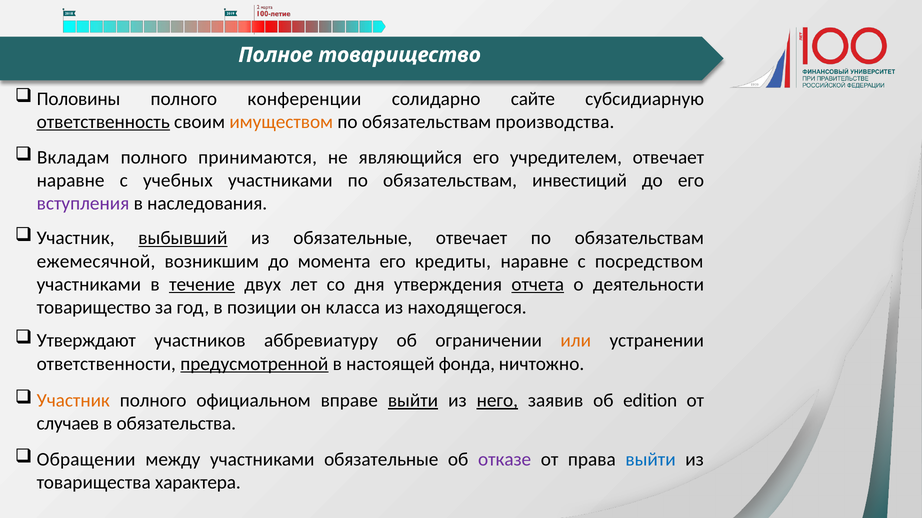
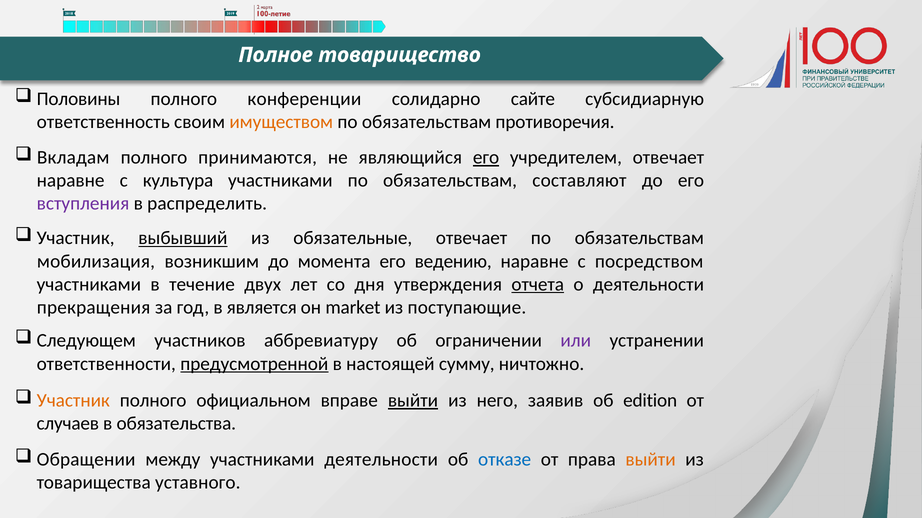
ответственность underline: present -> none
производства: производства -> противоречия
его at (486, 158) underline: none -> present
учебных: учебных -> культура
инвестиций: инвестиций -> составляют
наследования: наследования -> распределить
ежемесячной: ежемесячной -> мобилизация
кредиты: кредиты -> ведению
течение underline: present -> none
товарищество at (94, 308): товарищество -> прекращения
позиции: позиции -> является
класса: класса -> market
находящегося: находящегося -> поступающие
Утверждают: Утверждают -> Следующем
или colour: orange -> purple
фонда: фонда -> сумму
него underline: present -> none
участниками обязательные: обязательные -> деятельности
отказе colour: purple -> blue
выйти at (651, 460) colour: blue -> orange
характера: характера -> уставного
